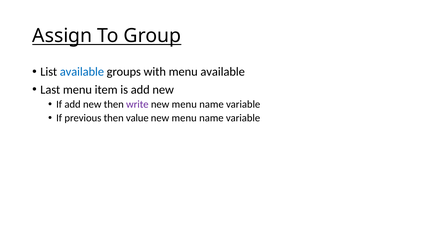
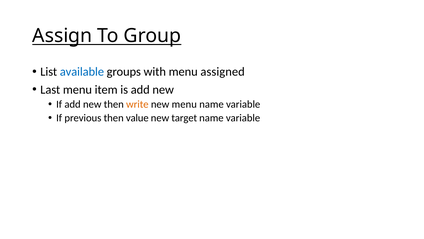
menu available: available -> assigned
write colour: purple -> orange
menu at (184, 118): menu -> target
